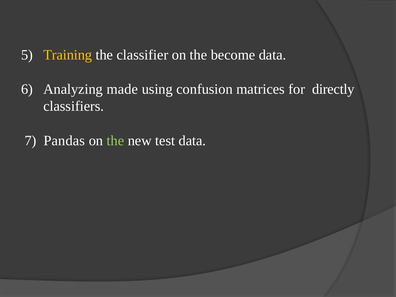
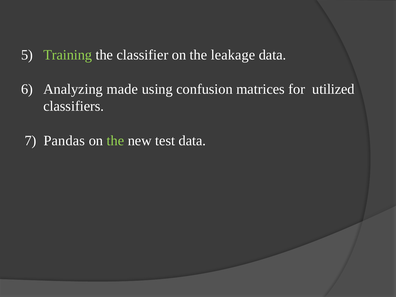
Training colour: yellow -> light green
become: become -> leakage
directly: directly -> utilized
